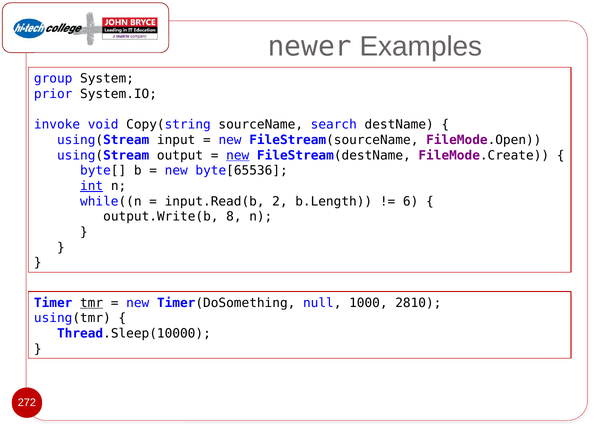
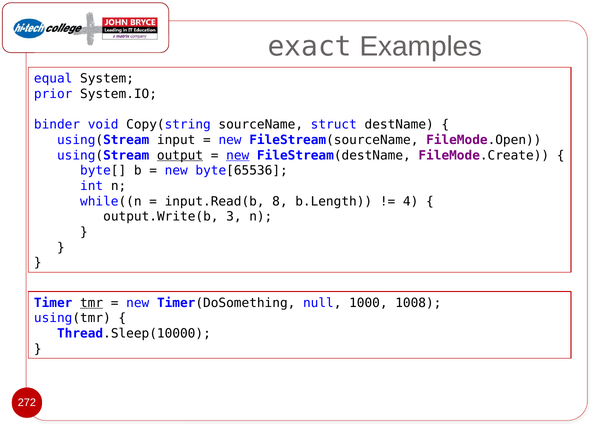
newer: newer -> exact
group: group -> equal
invoke: invoke -> binder
search: search -> struct
output underline: none -> present
int underline: present -> none
2: 2 -> 8
6: 6 -> 4
8: 8 -> 3
2810: 2810 -> 1008
